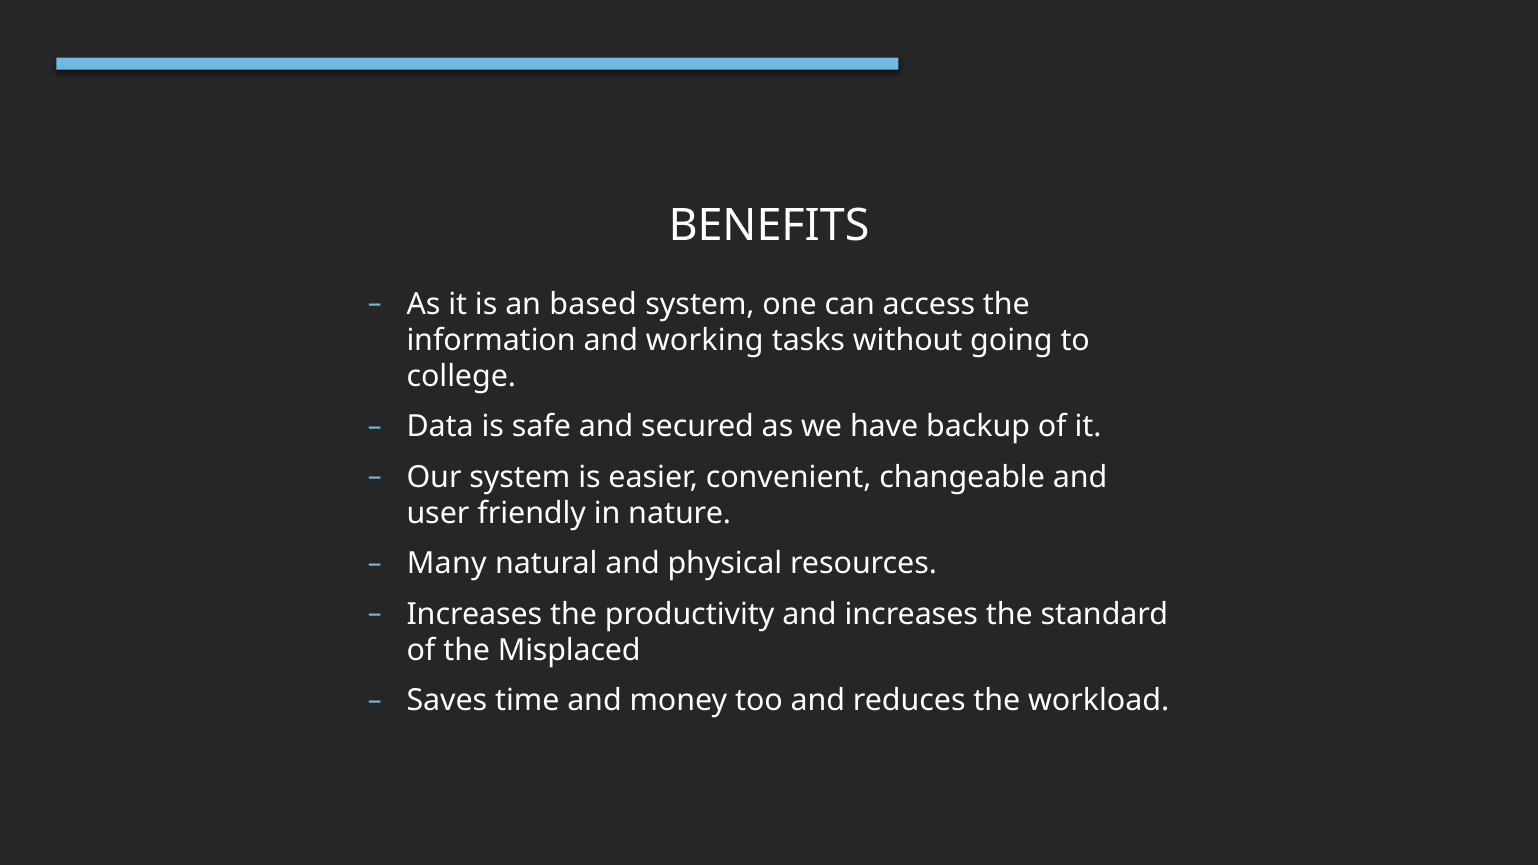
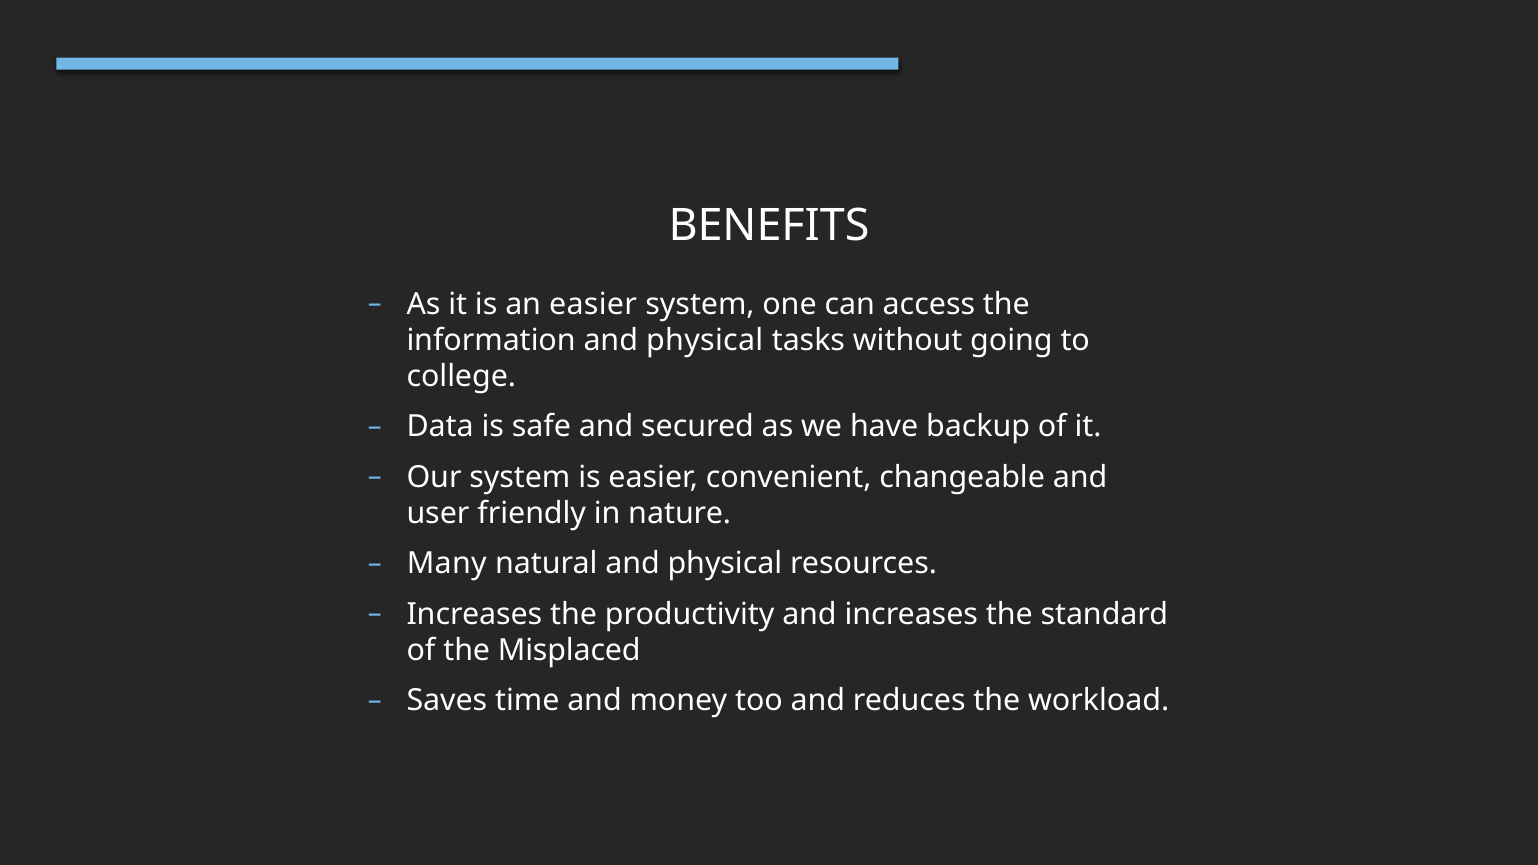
an based: based -> easier
information and working: working -> physical
